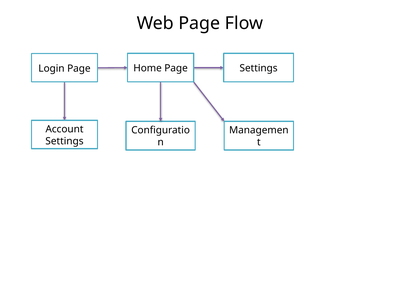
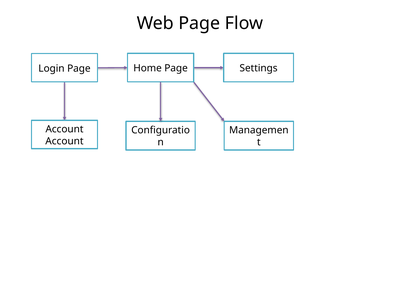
Settings at (64, 141): Settings -> Account
